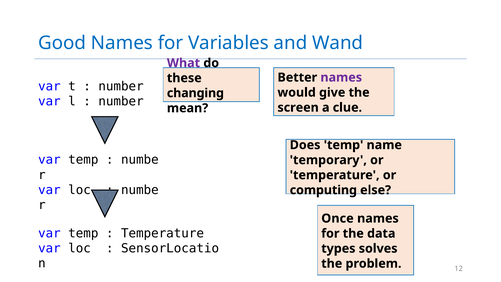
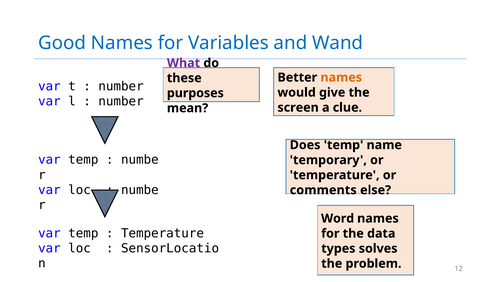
names at (341, 77) colour: purple -> orange
changing: changing -> purposes
computing: computing -> comments
Once: Once -> Word
